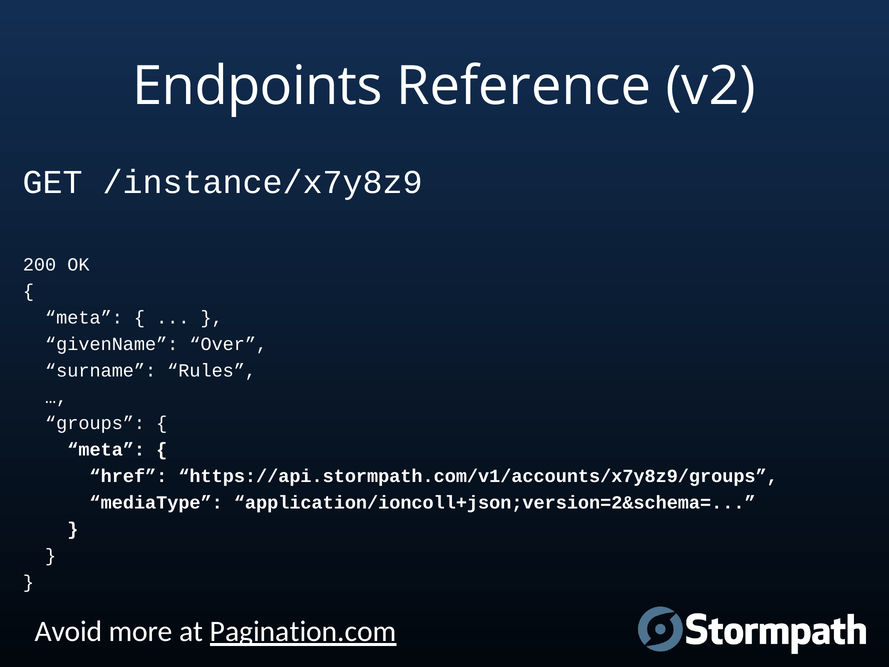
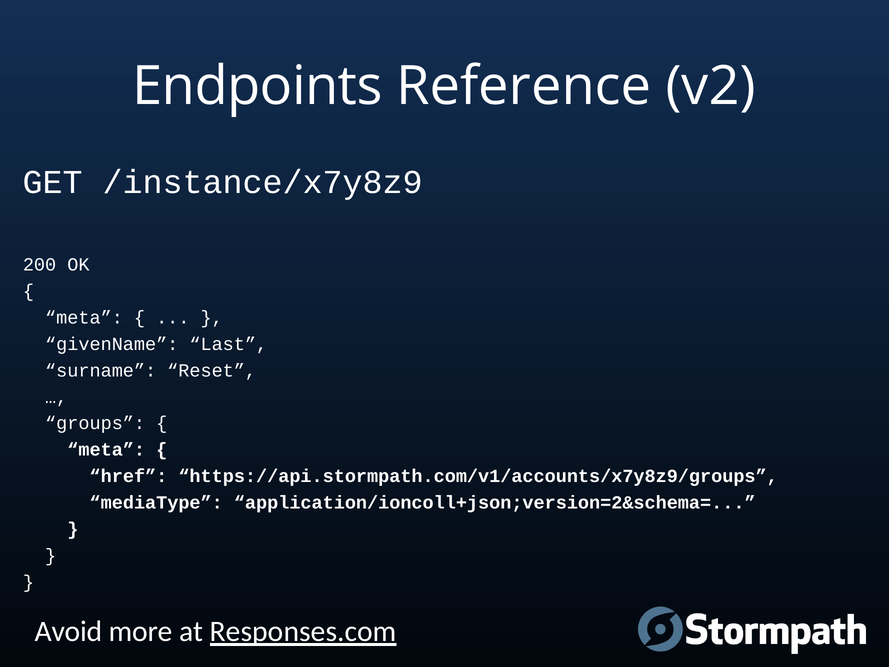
Over: Over -> Last
Rules: Rules -> Reset
Pagination.com: Pagination.com -> Responses.com
